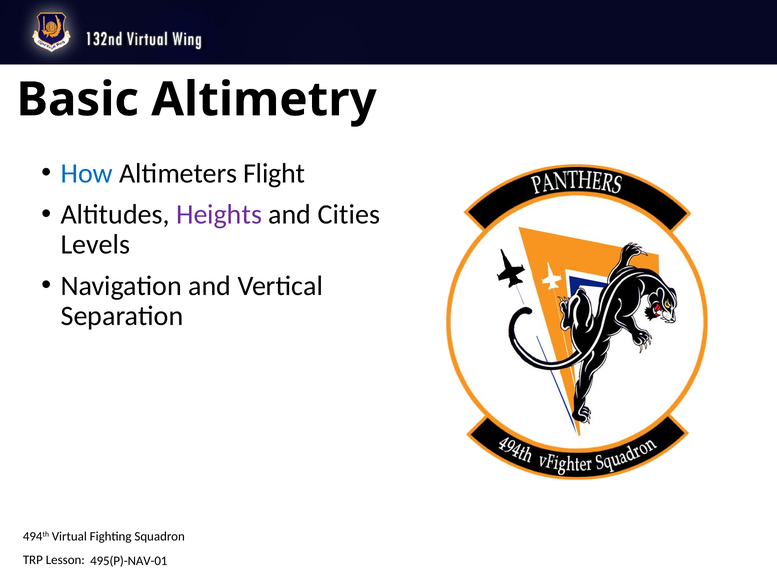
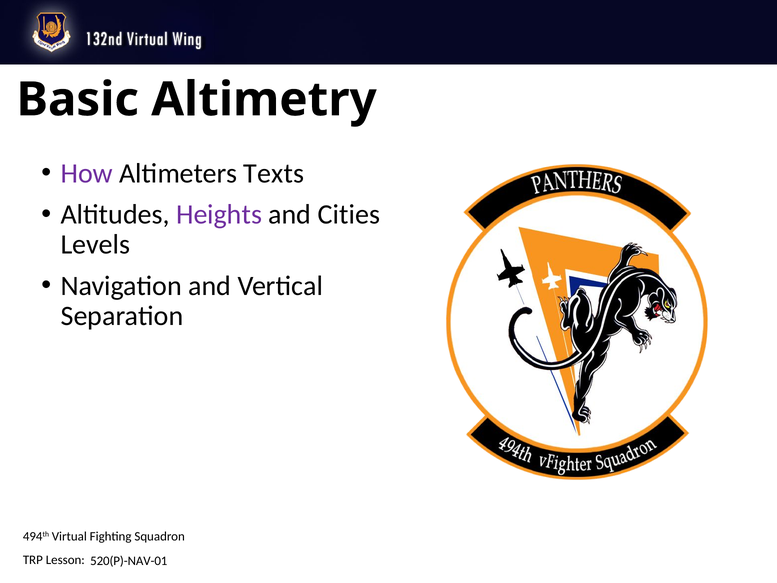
How colour: blue -> purple
Flight: Flight -> Texts
495(P)-NAV-01: 495(P)-NAV-01 -> 520(P)-NAV-01
